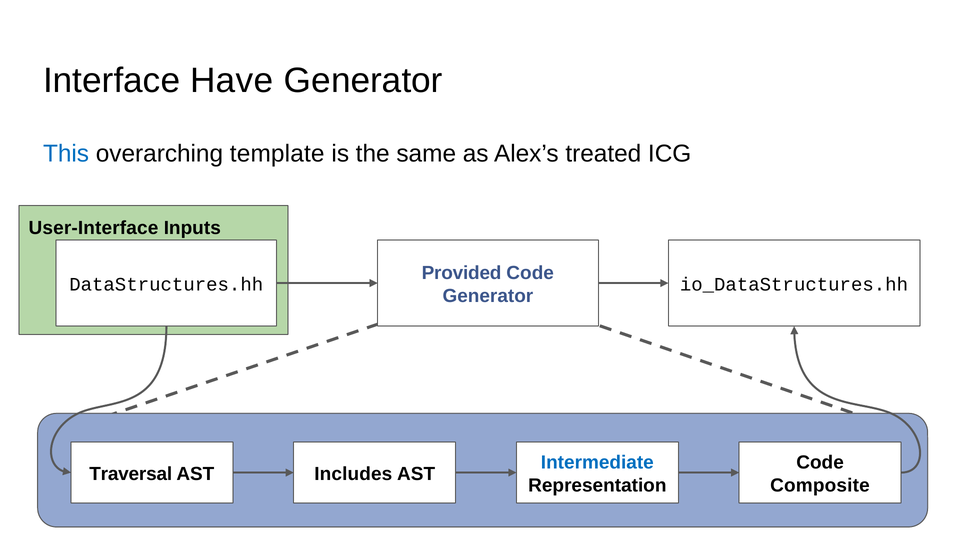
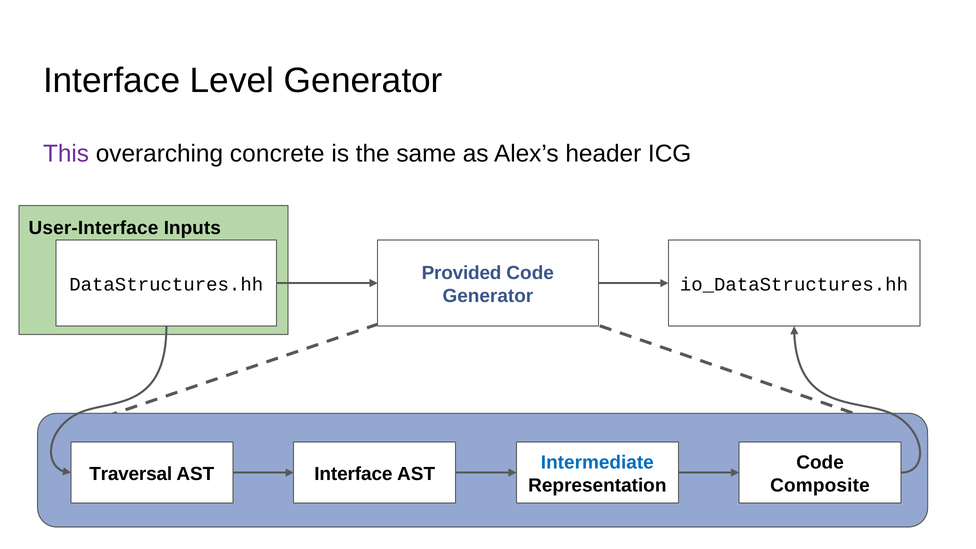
Have: Have -> Level
This colour: blue -> purple
template: template -> concrete
treated: treated -> header
AST Includes: Includes -> Interface
